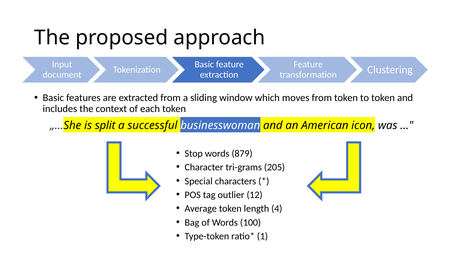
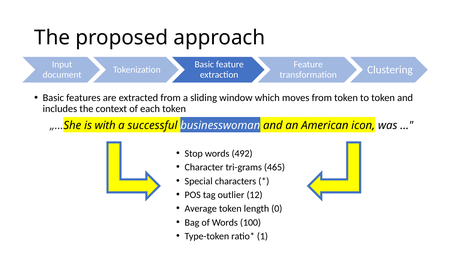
split: split -> with
879: 879 -> 492
205: 205 -> 465
4: 4 -> 0
